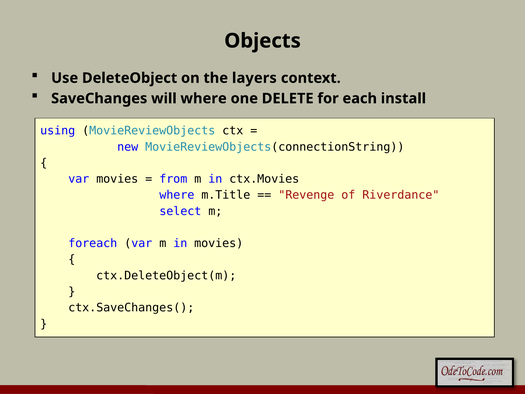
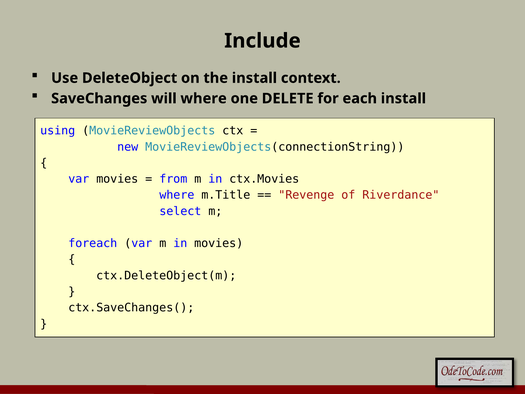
Objects: Objects -> Include
the layers: layers -> install
